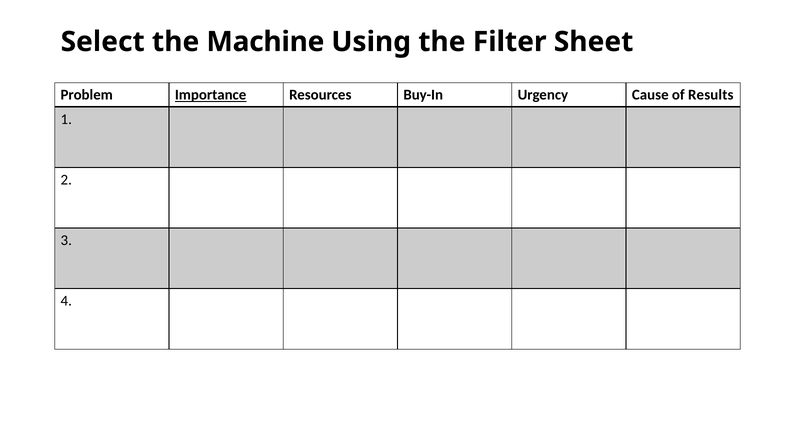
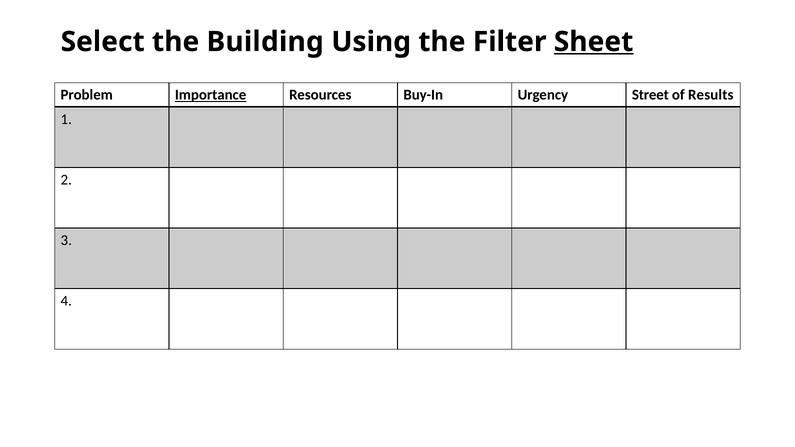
Machine: Machine -> Building
Sheet underline: none -> present
Cause: Cause -> Street
